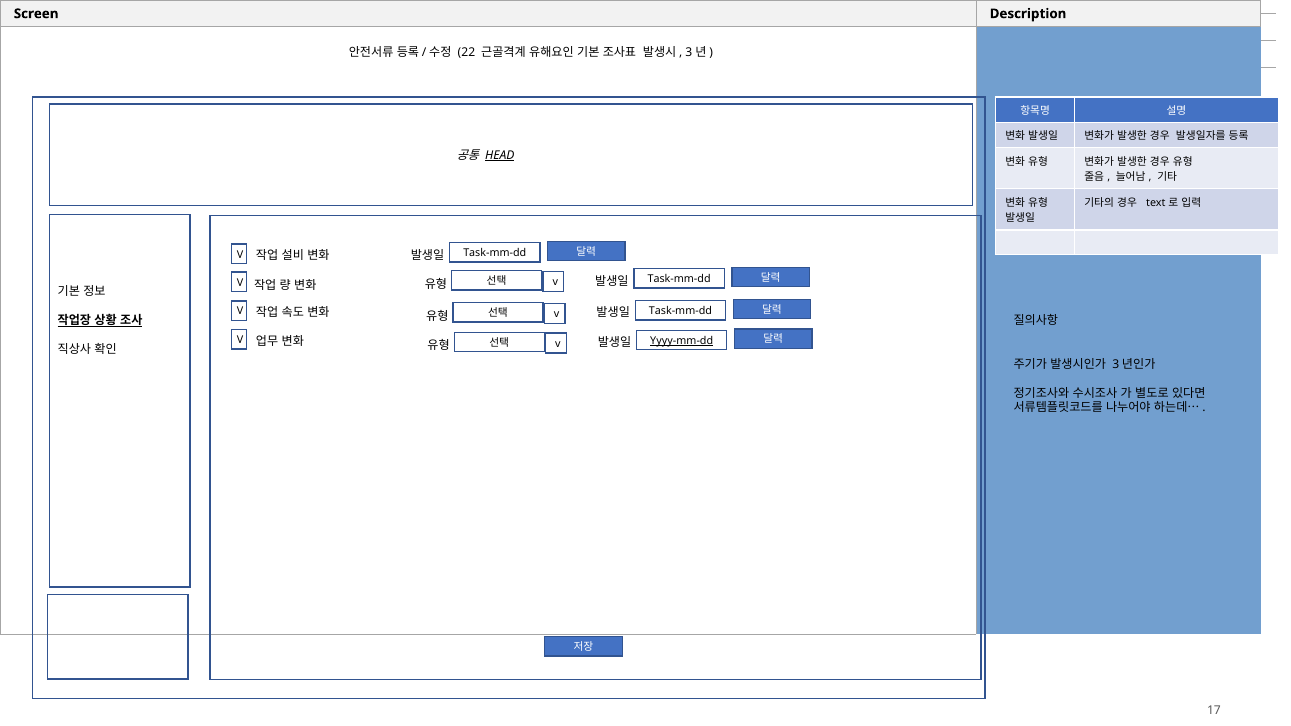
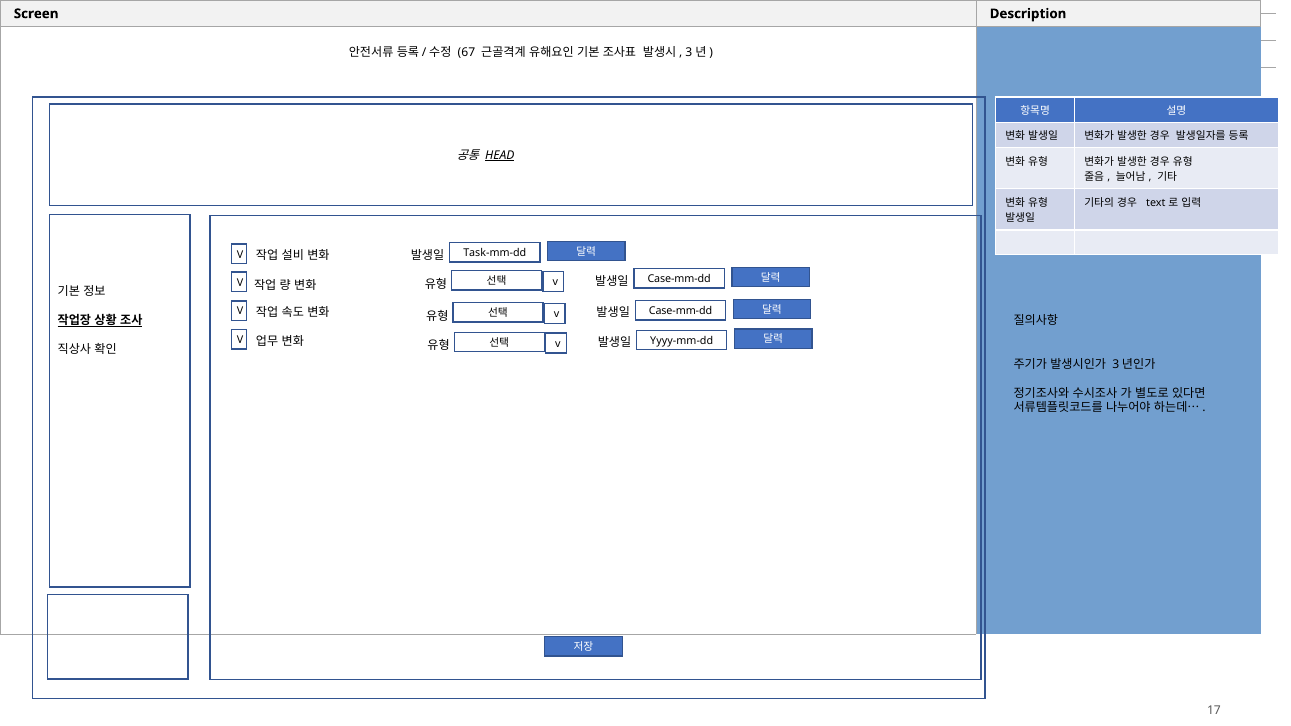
22: 22 -> 67
Task-mm-dd at (679, 279): Task-mm-dd -> Case-mm-dd
Task-mm-dd at (680, 311): Task-mm-dd -> Case-mm-dd
Yyyy-mm-dd underline: present -> none
